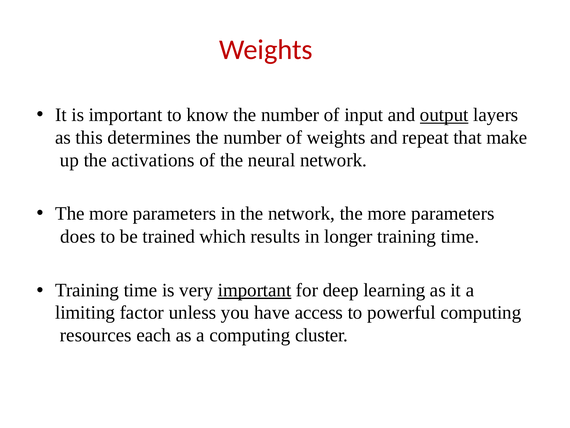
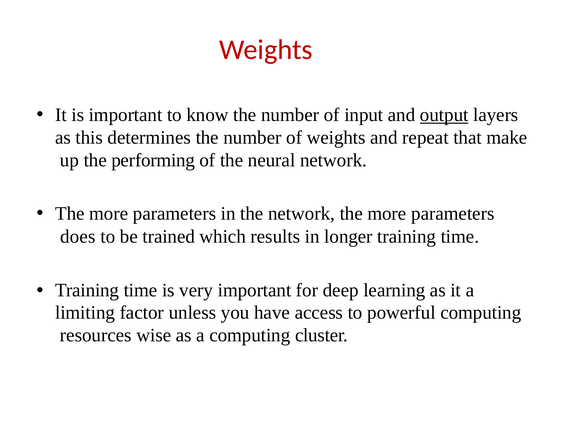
activations: activations -> performing
important at (255, 290) underline: present -> none
each: each -> wise
